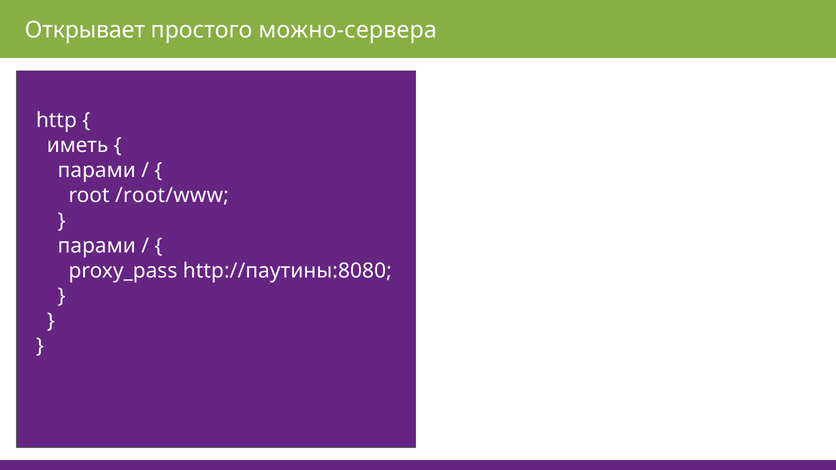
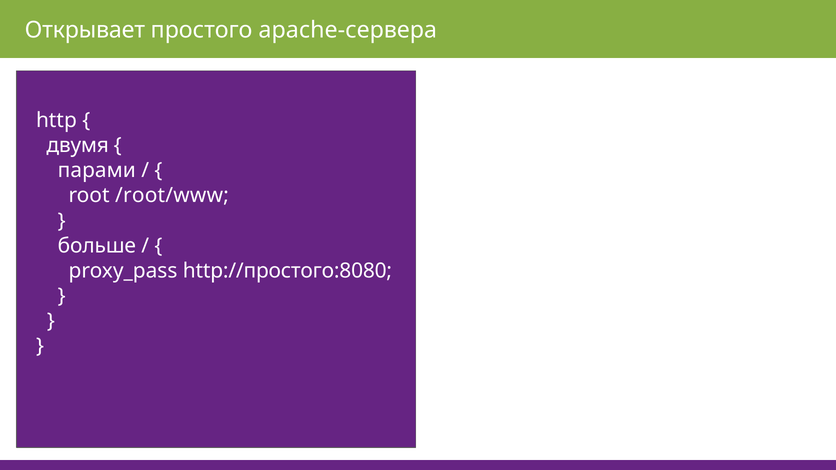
можно-сервера: можно-сервера -> apache-сервера
иметь: иметь -> двумя
парами at (97, 246): парами -> больше
http://паутины:8080: http://паутины:8080 -> http://простого:8080
